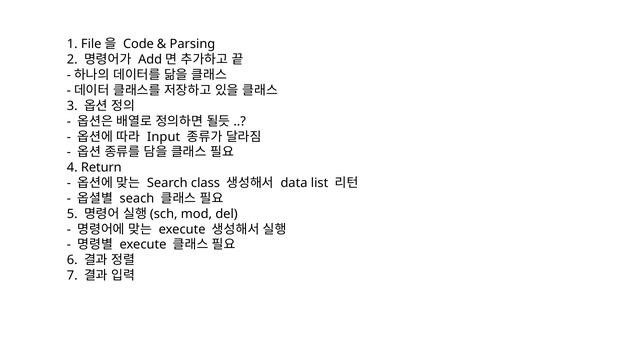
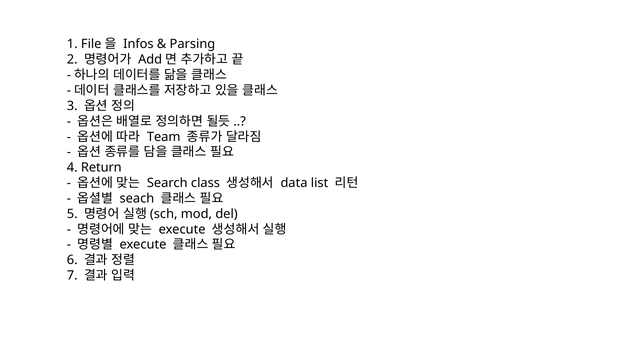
Code: Code -> Infos
Input: Input -> Team
